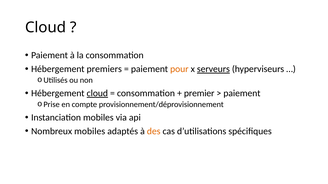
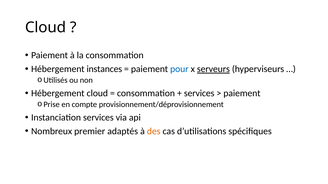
premiers: premiers -> instances
pour colour: orange -> blue
cloud at (97, 94) underline: present -> none
premier at (199, 94): premier -> services
Instanciation mobiles: mobiles -> services
Nombreux mobiles: mobiles -> premier
